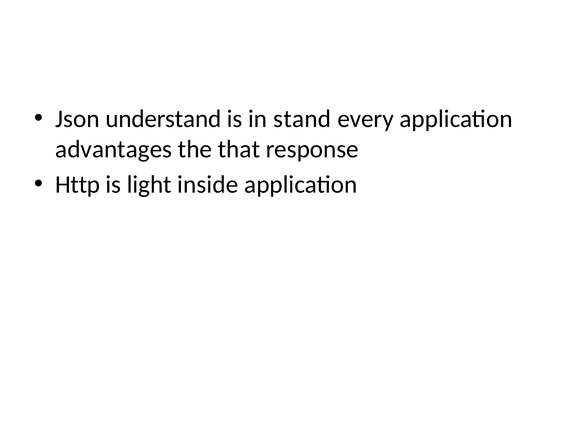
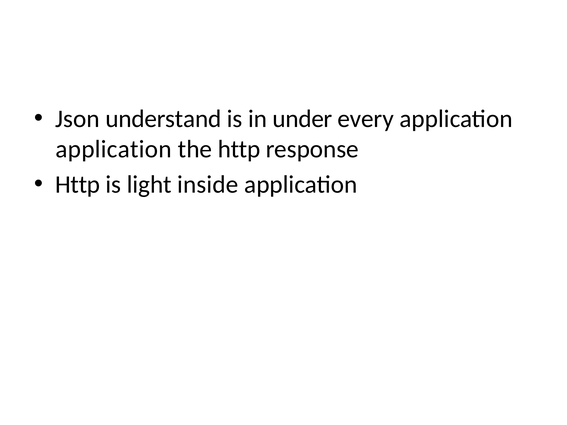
stand: stand -> under
advantages at (114, 149): advantages -> application
the that: that -> http
